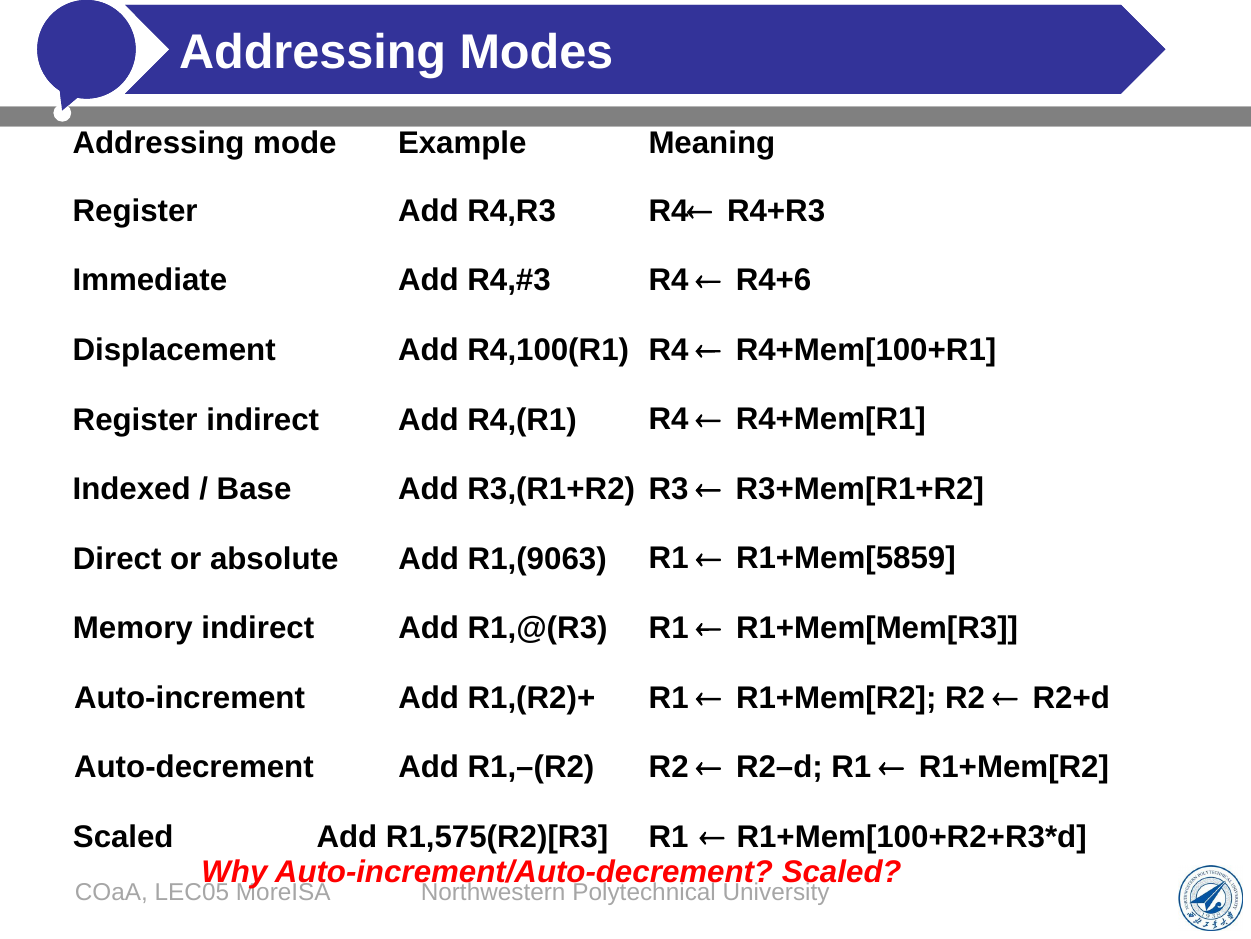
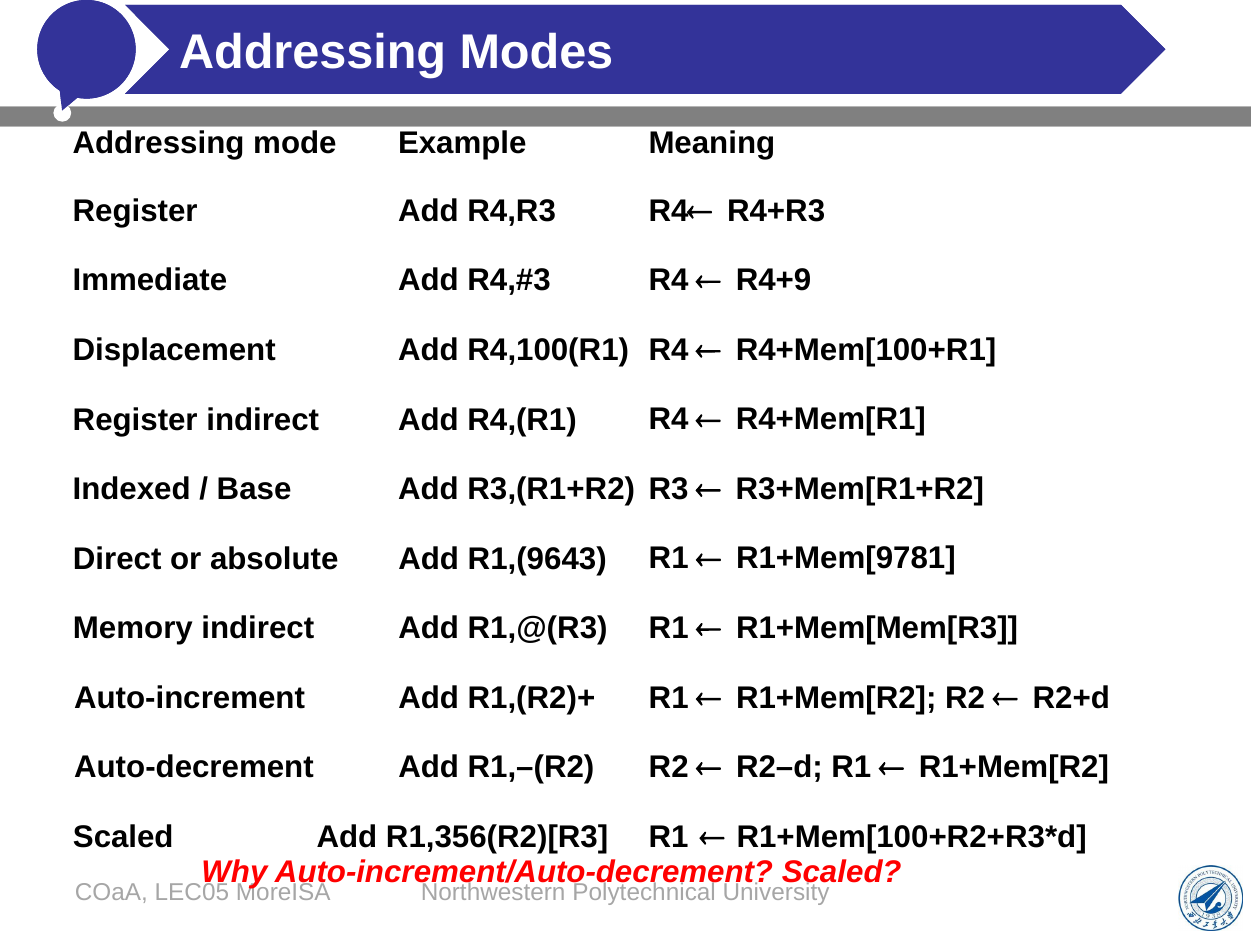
R4+6: R4+6 -> R4+9
R1,(9063: R1,(9063 -> R1,(9643
R1+Mem[5859: R1+Mem[5859 -> R1+Mem[9781
R1,575(R2)[R3: R1,575(R2)[R3 -> R1,356(R2)[R3
